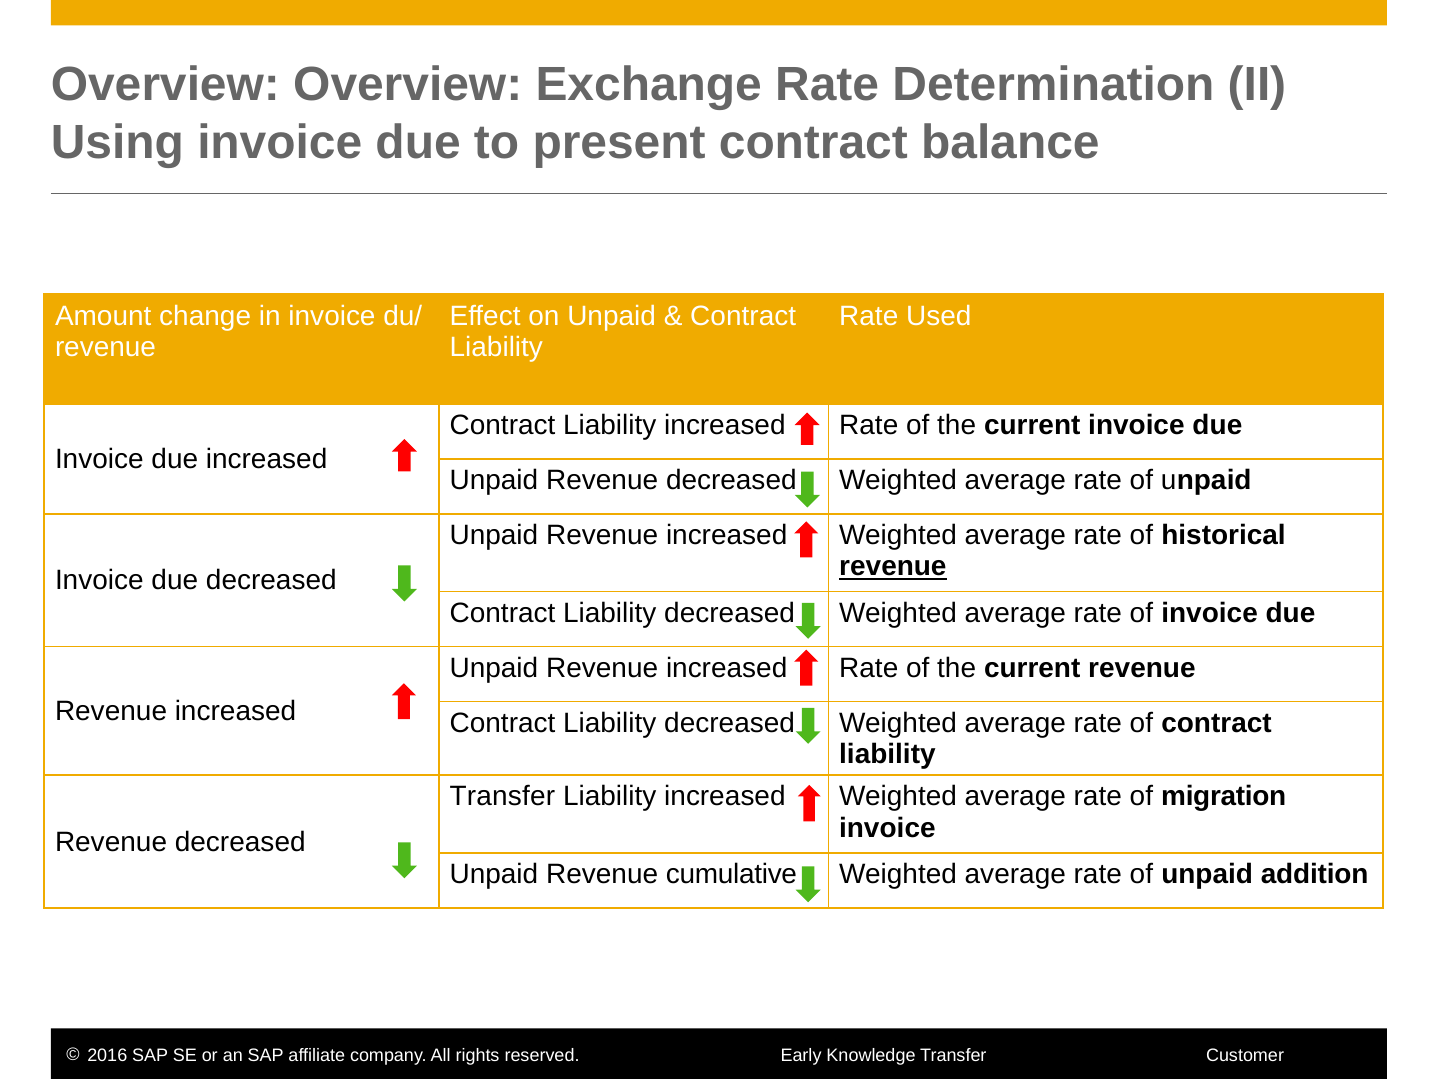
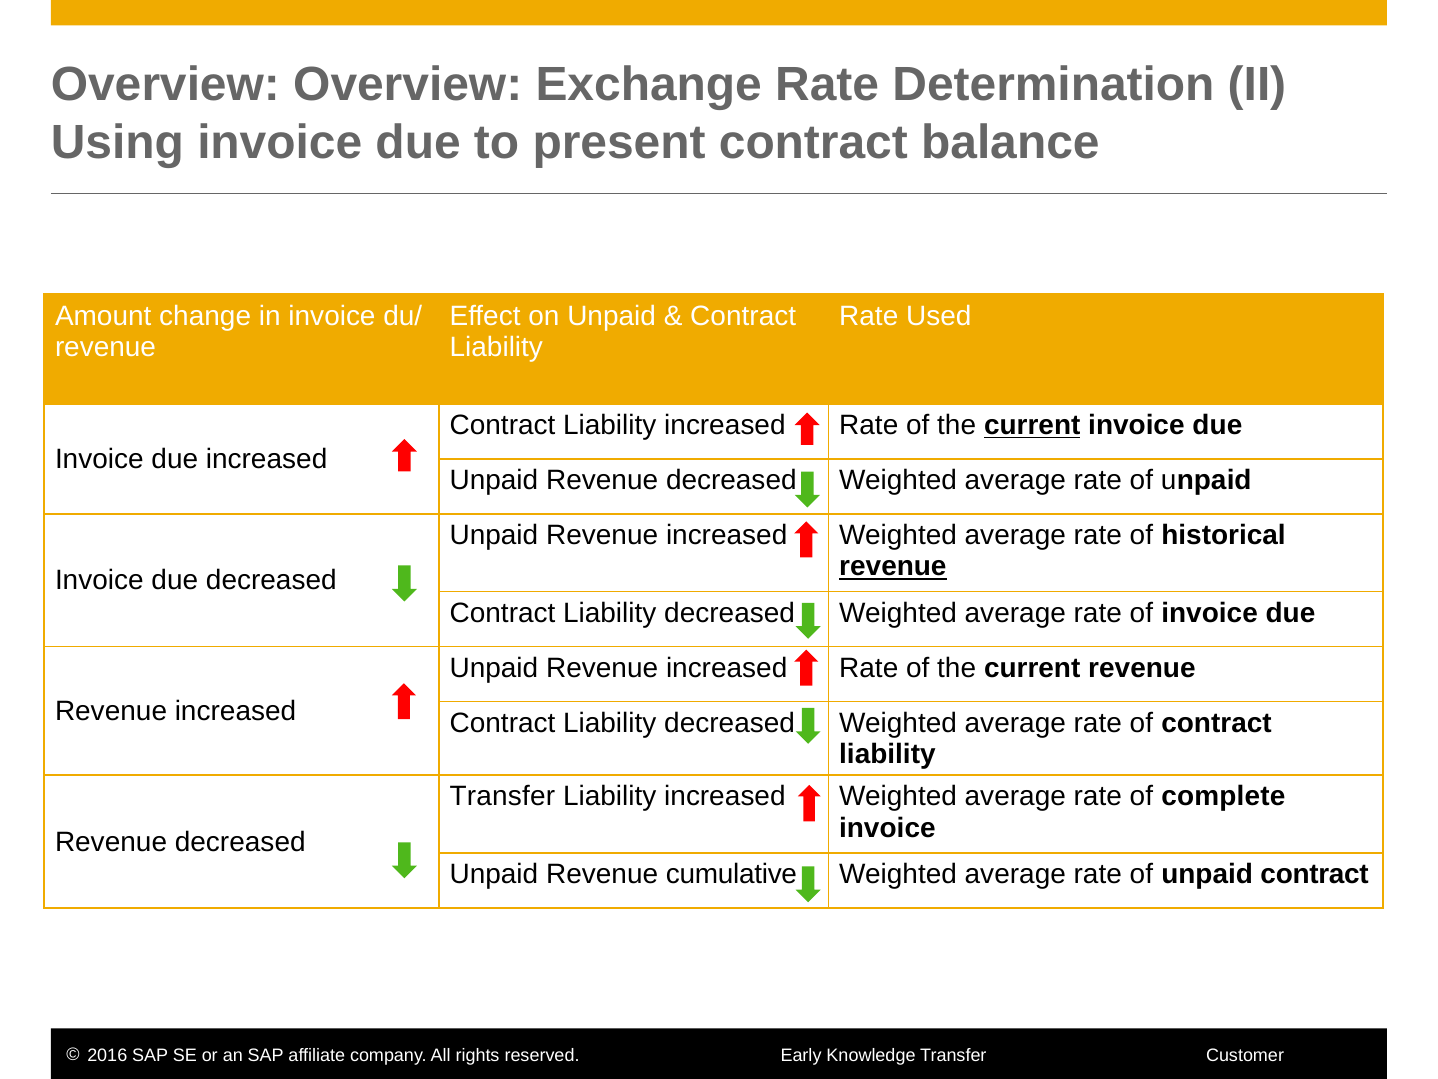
current at (1032, 425) underline: none -> present
migration: migration -> complete
unpaid addition: addition -> contract
